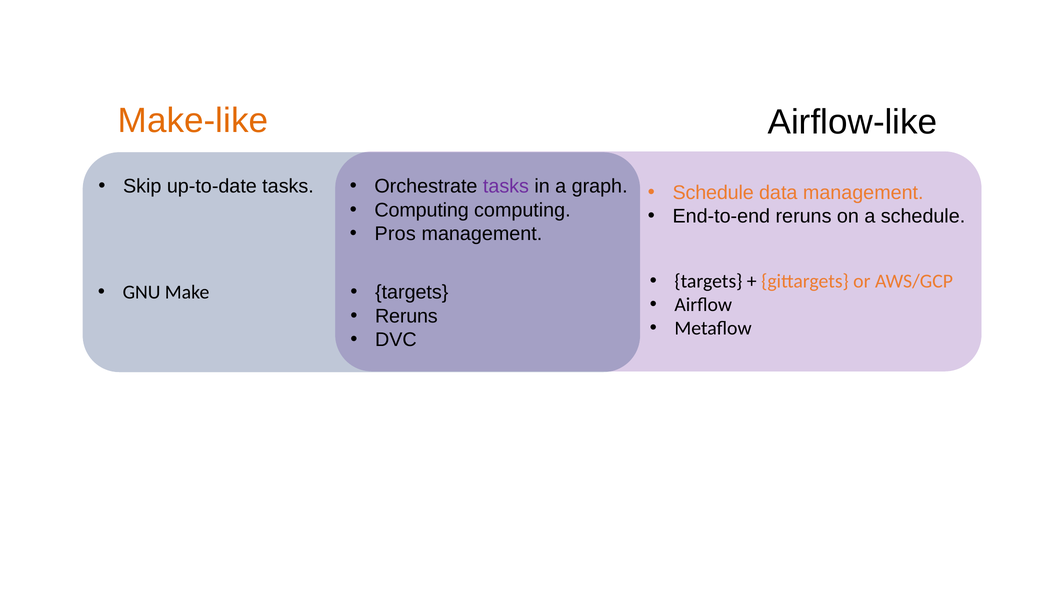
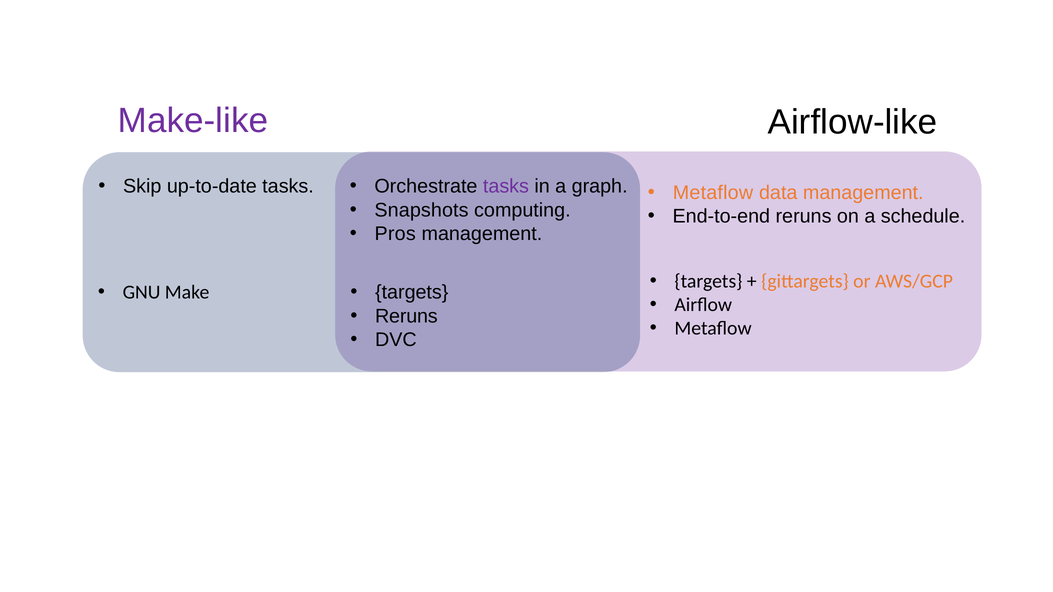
Make-like colour: orange -> purple
Schedule at (713, 193): Schedule -> Metaflow
Computing at (422, 210): Computing -> Snapshots
